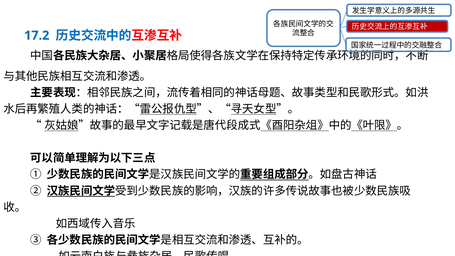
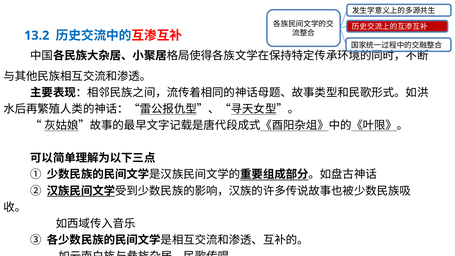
17.2: 17.2 -> 13.2
